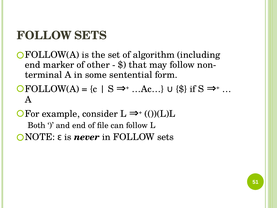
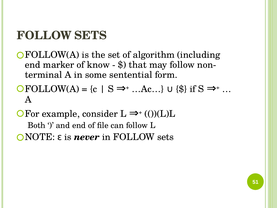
other: other -> know
